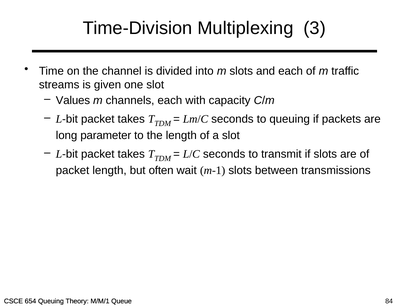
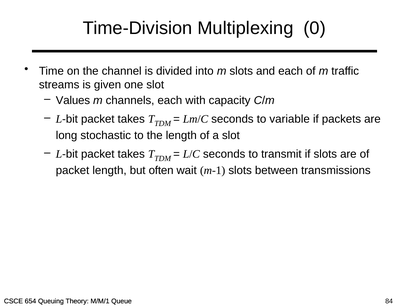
3: 3 -> 0
to queuing: queuing -> variable
parameter: parameter -> stochastic
